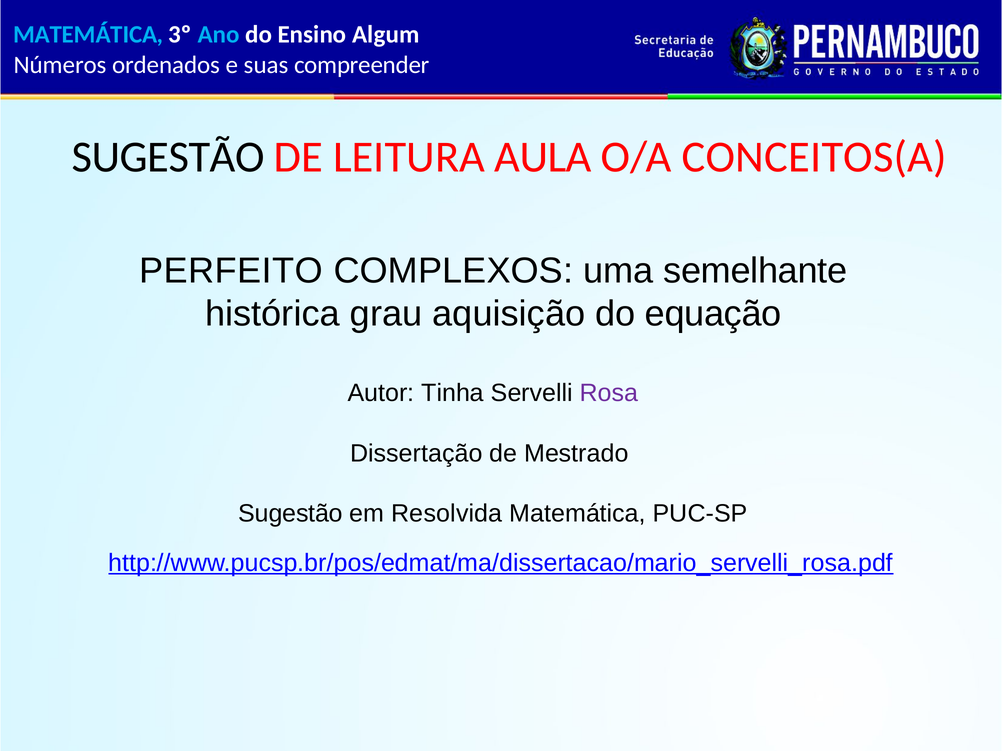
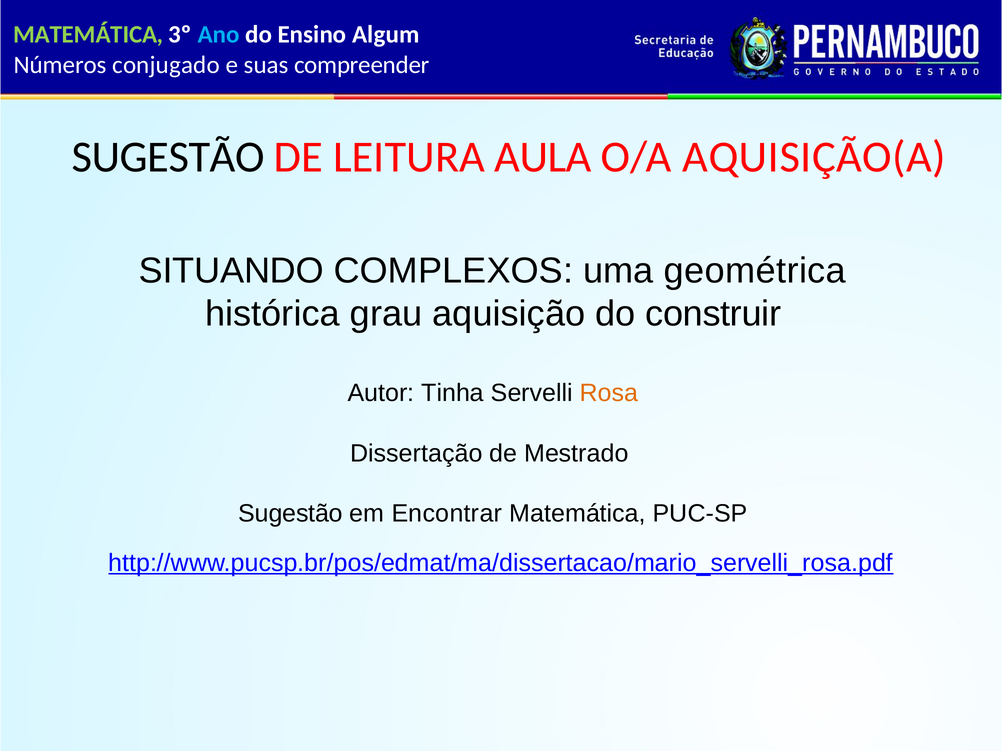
MATEMÁTICA at (88, 35) colour: light blue -> light green
ordenados: ordenados -> conjugado
CONCEITOS(A: CONCEITOS(A -> AQUISIÇÃO(A
PERFEITO: PERFEITO -> SITUANDO
semelhante: semelhante -> geométrica
equação: equação -> construir
Rosa colour: purple -> orange
Resolvida: Resolvida -> Encontrar
